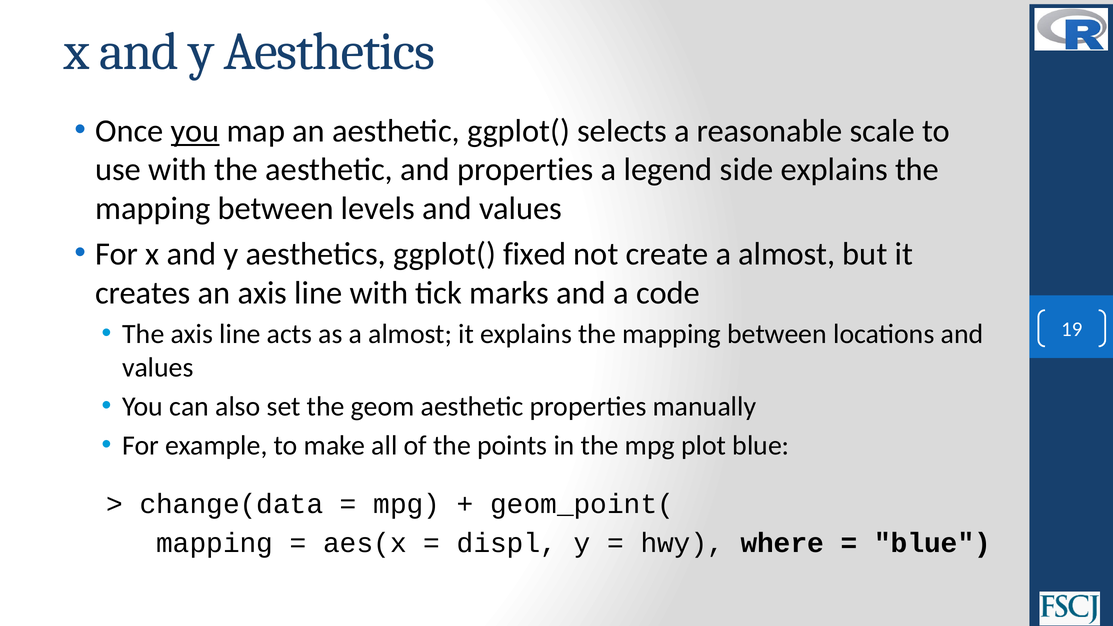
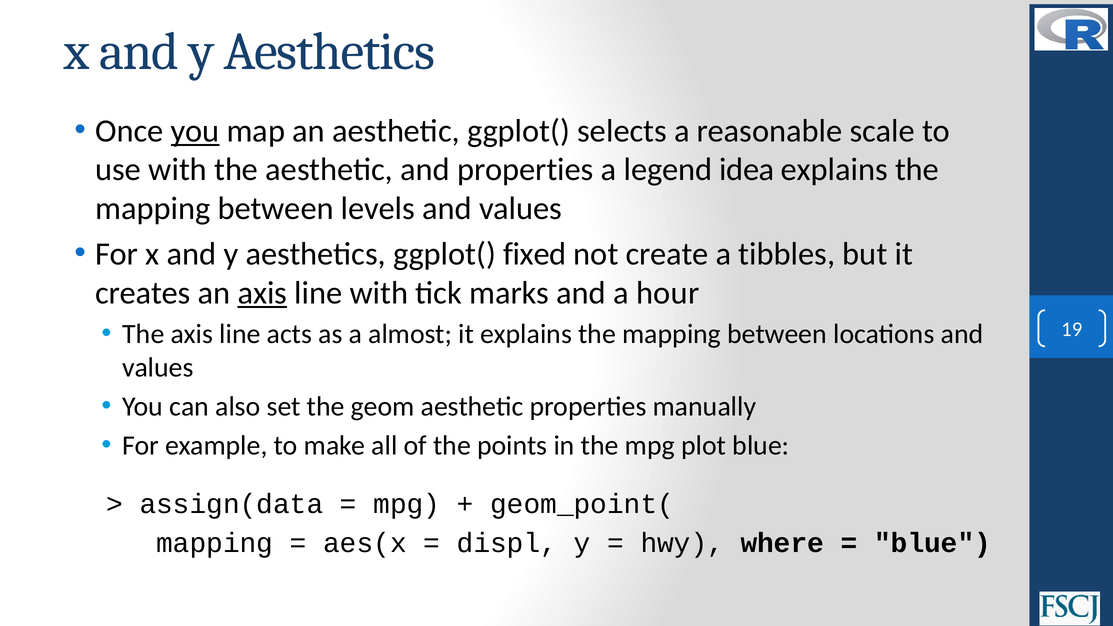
side: side -> idea
create a almost: almost -> tibbles
axis at (262, 293) underline: none -> present
code: code -> hour
change(data: change(data -> assign(data
